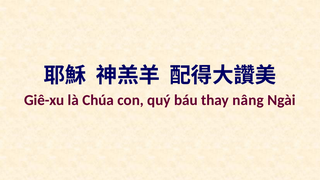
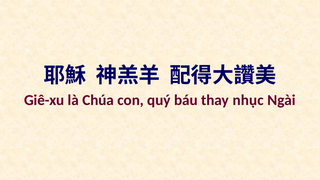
nâng: nâng -> nhục
